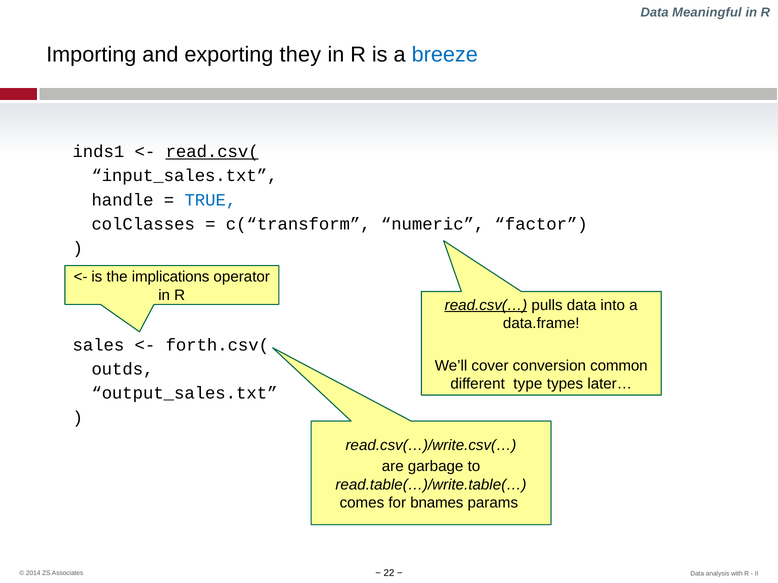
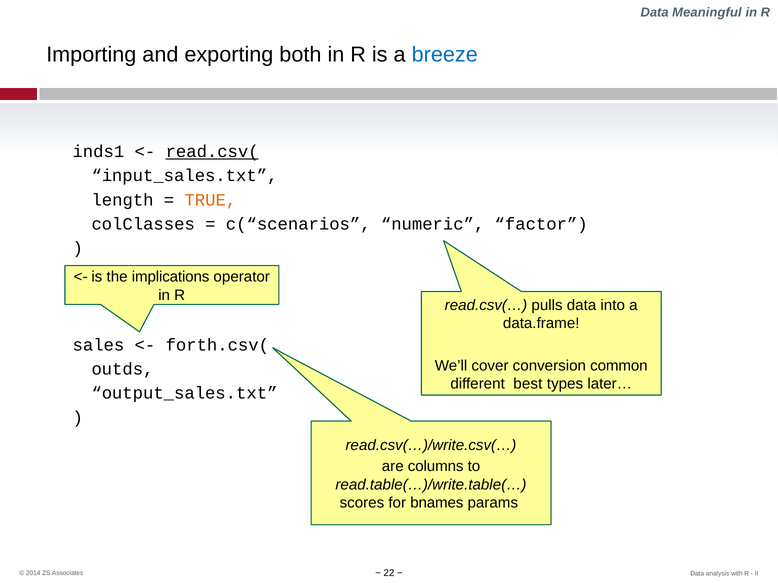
they: they -> both
handle: handle -> length
TRUE colour: blue -> orange
c(“transform: c(“transform -> c(“scenarios
read.csv(… underline: present -> none
type: type -> best
garbage: garbage -> columns
comes: comes -> scores
